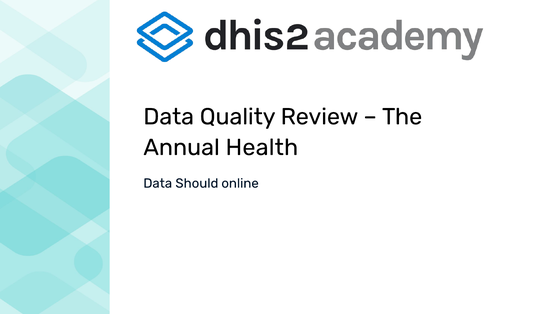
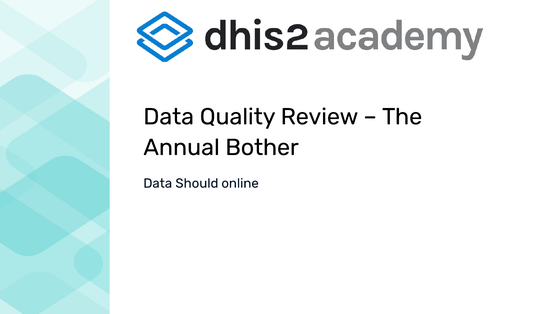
Health: Health -> Bother
